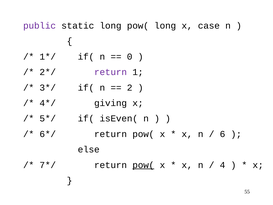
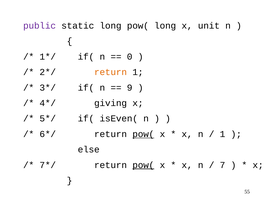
case: case -> unit
return at (111, 72) colour: purple -> orange
2: 2 -> 9
pow( at (143, 134) underline: none -> present
6 at (223, 134): 6 -> 1
4: 4 -> 7
